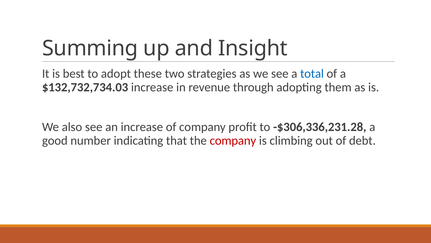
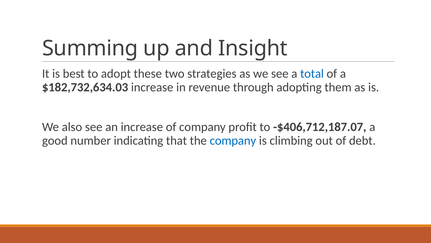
$132,732,734.03: $132,732,734.03 -> $182,732,634.03
-$306,336,231.28: -$306,336,231.28 -> -$406,712,187.07
company at (233, 140) colour: red -> blue
